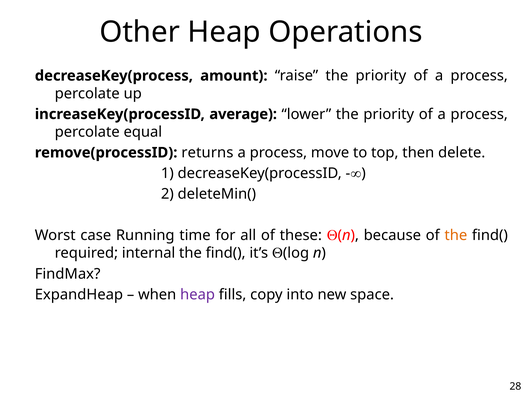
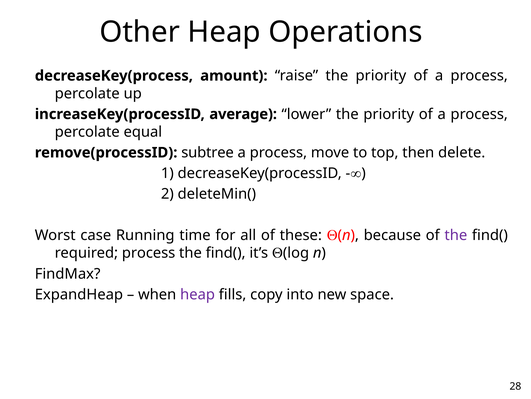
returns: returns -> subtree
the at (456, 235) colour: orange -> purple
required internal: internal -> process
